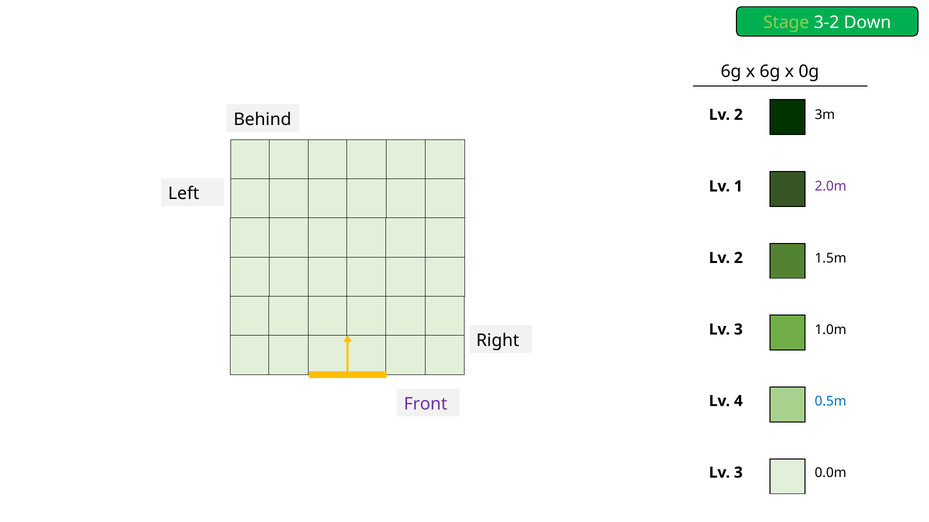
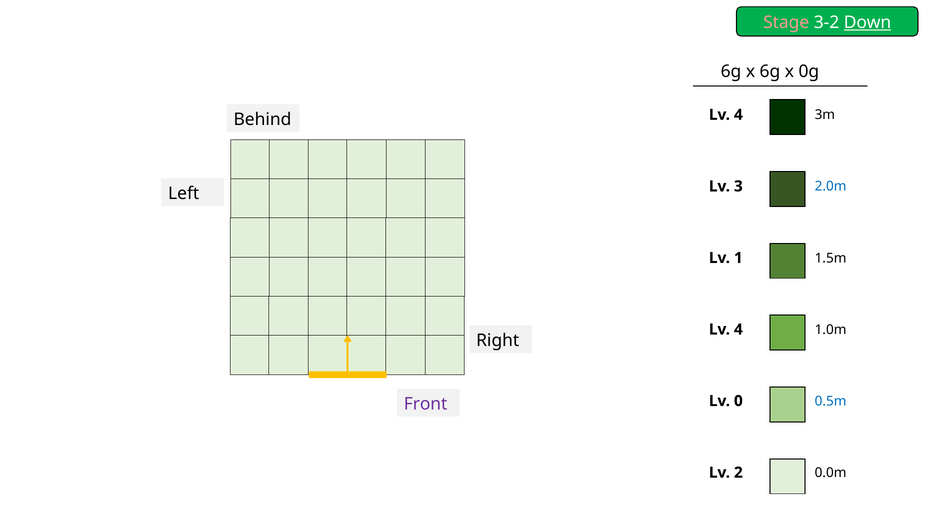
Stage colour: light green -> pink
Down underline: none -> present
2 at (738, 115): 2 -> 4
2.0m colour: purple -> blue
1: 1 -> 3
2 at (738, 258): 2 -> 1
3 at (738, 330): 3 -> 4
4: 4 -> 0
3 at (738, 473): 3 -> 2
